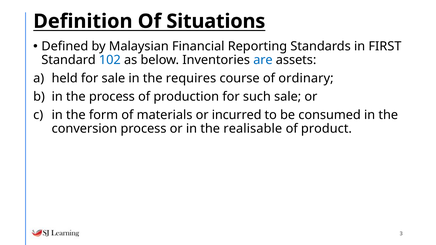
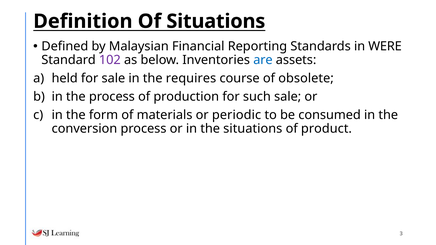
FIRST: FIRST -> WERE
102 colour: blue -> purple
ordinary: ordinary -> obsolete
incurred: incurred -> periodic
the realisable: realisable -> situations
